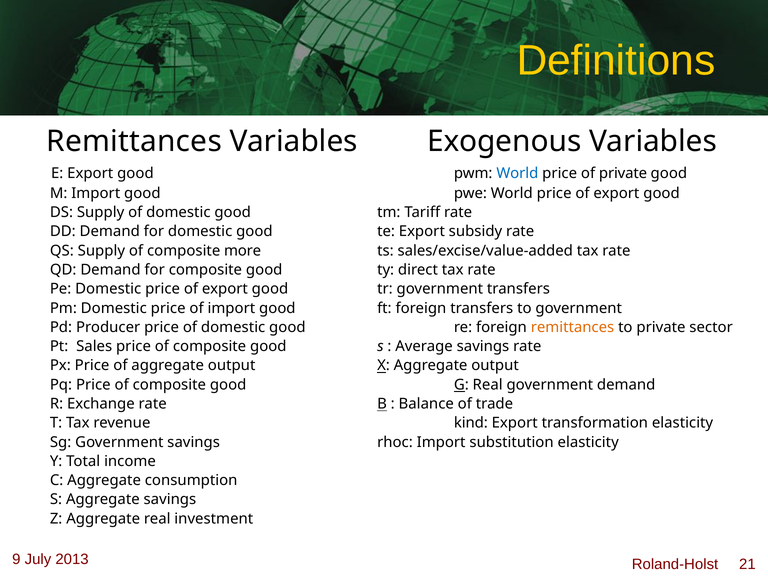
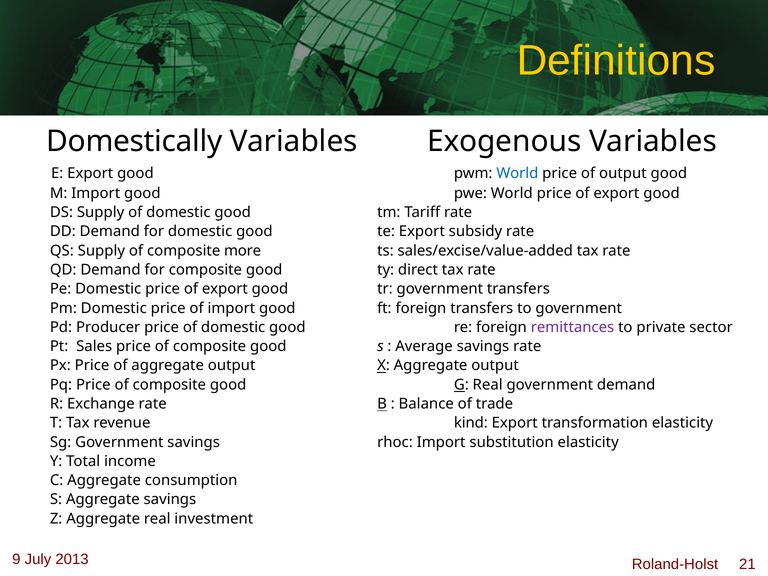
Remittances at (134, 141): Remittances -> Domestically
of private: private -> output
remittances at (572, 327) colour: orange -> purple
